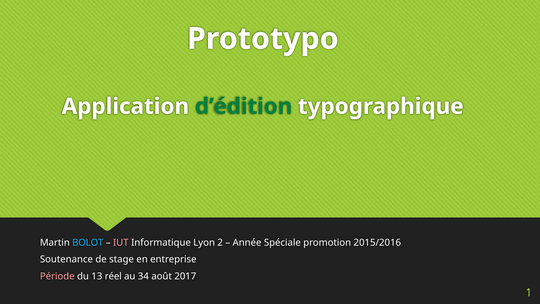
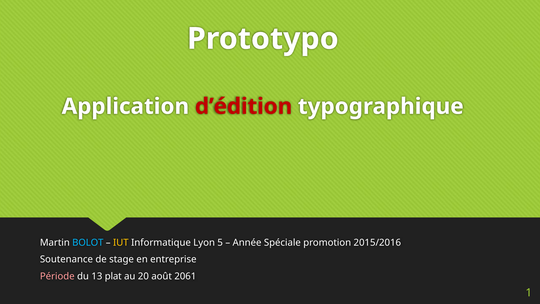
d’édition colour: green -> red
IUT colour: pink -> yellow
2: 2 -> 5
réel: réel -> plat
34: 34 -> 20
2017: 2017 -> 2061
